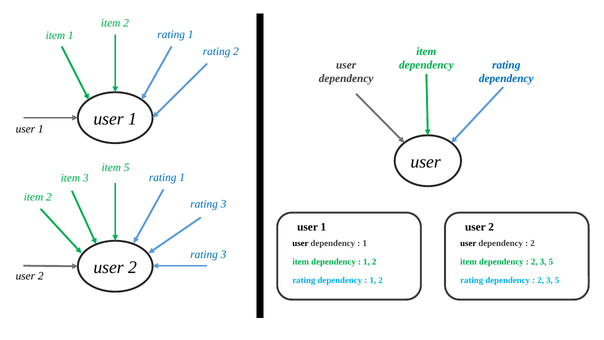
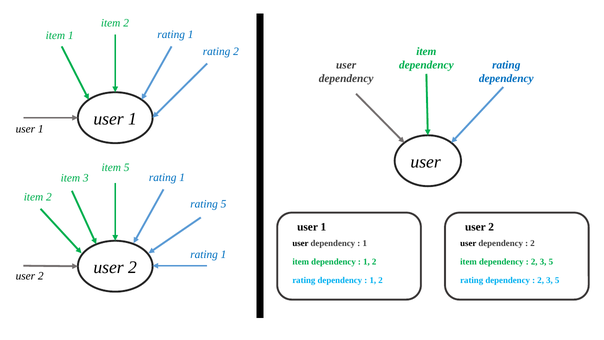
3 at (224, 204): 3 -> 5
3 at (224, 254): 3 -> 1
